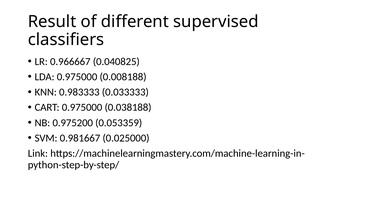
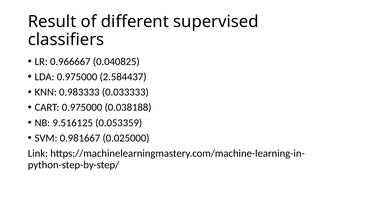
0.008188: 0.008188 -> 2.584437
0.975200: 0.975200 -> 9.516125
